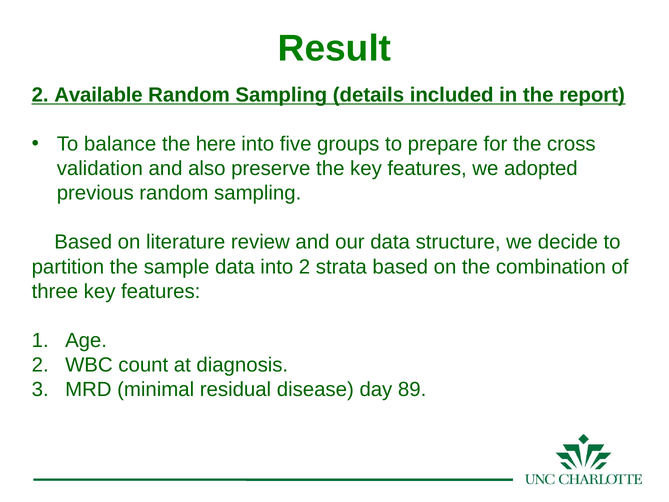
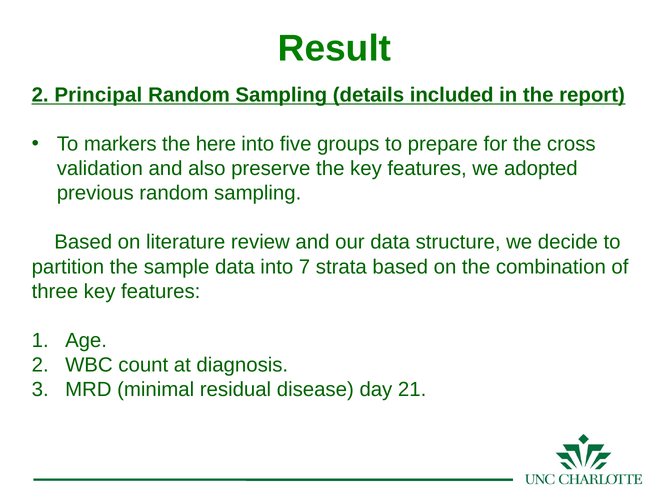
Available: Available -> Principal
balance: balance -> markers
into 2: 2 -> 7
89: 89 -> 21
